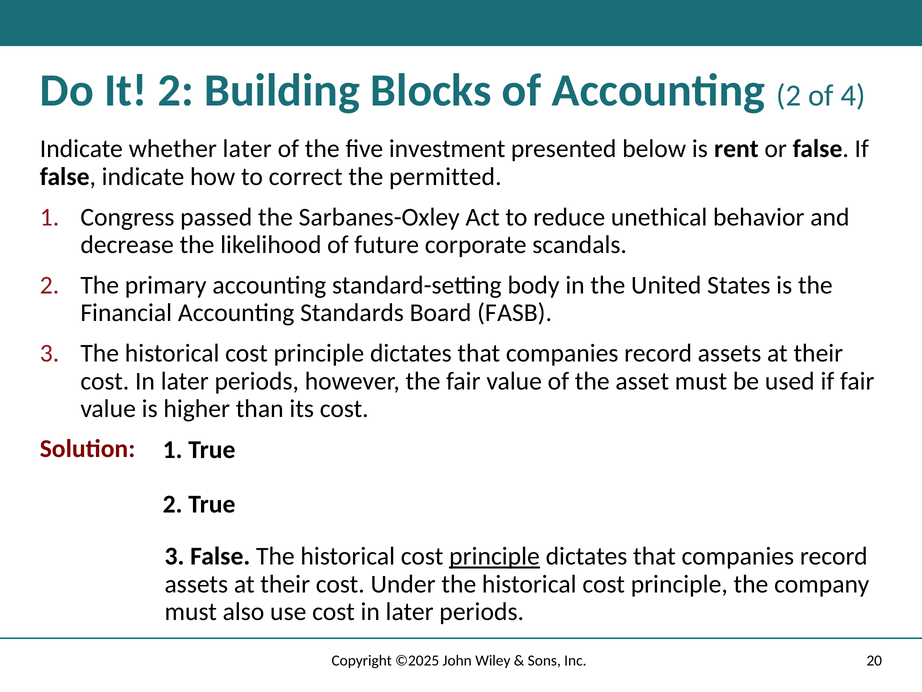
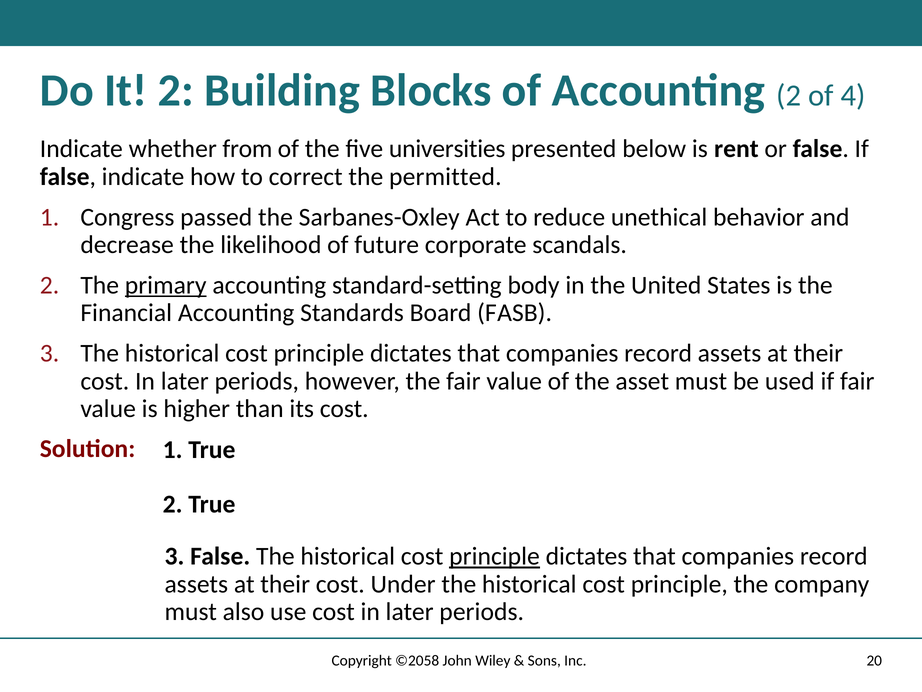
whether later: later -> from
investment: investment -> universities
primary underline: none -> present
©2025: ©2025 -> ©2058
